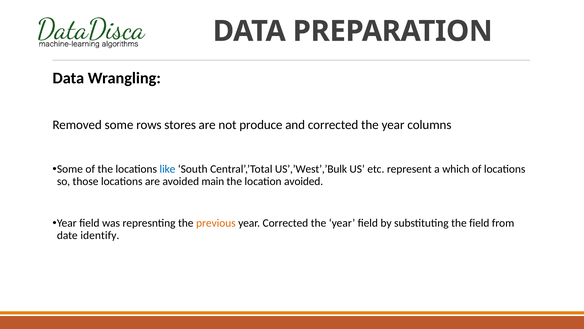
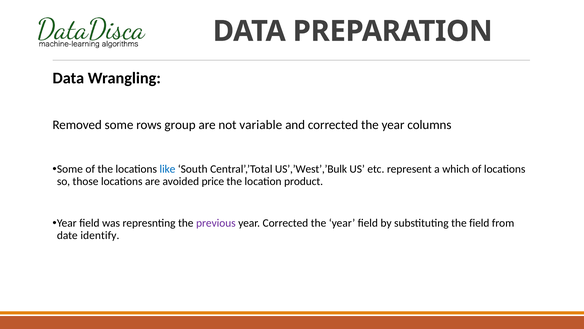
stores: stores -> group
produce: produce -> variable
main: main -> price
location avoided: avoided -> product
previous colour: orange -> purple
